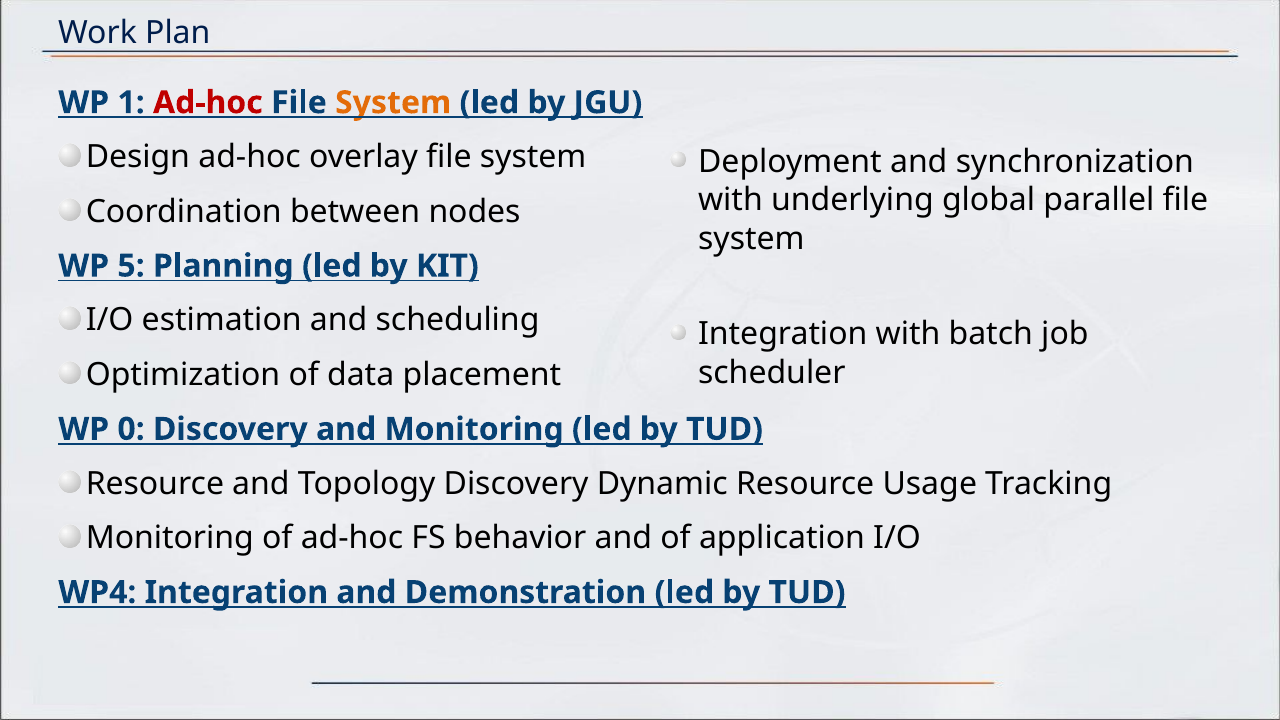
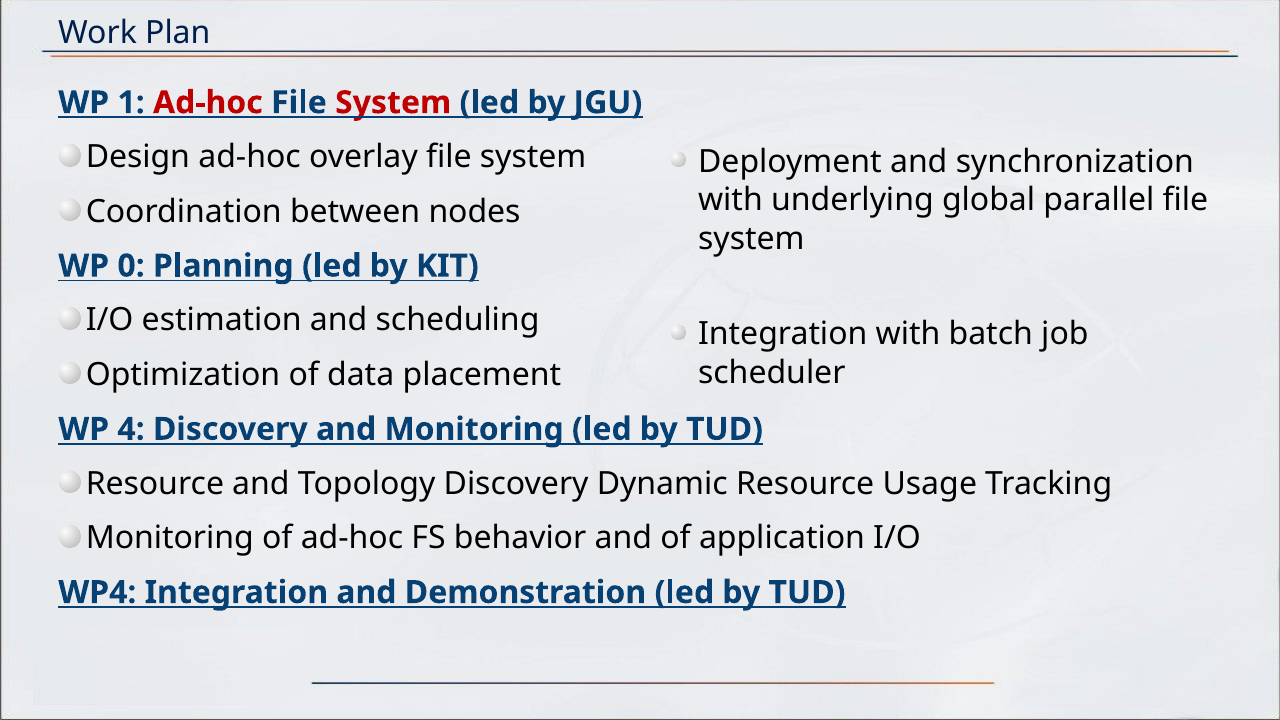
System at (393, 103) colour: orange -> red
5: 5 -> 0
0: 0 -> 4
